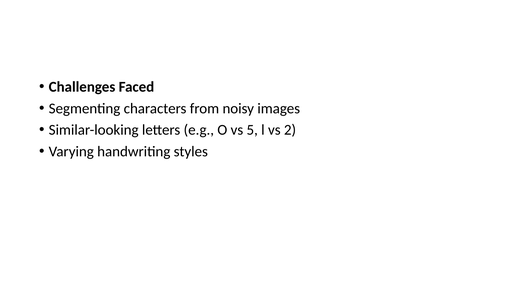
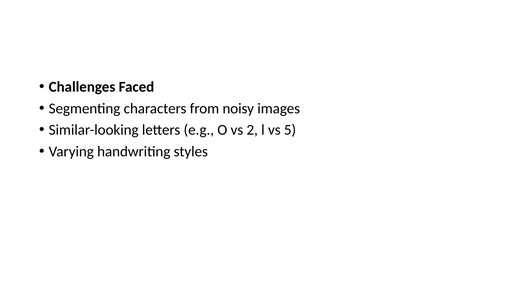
5: 5 -> 2
2: 2 -> 5
